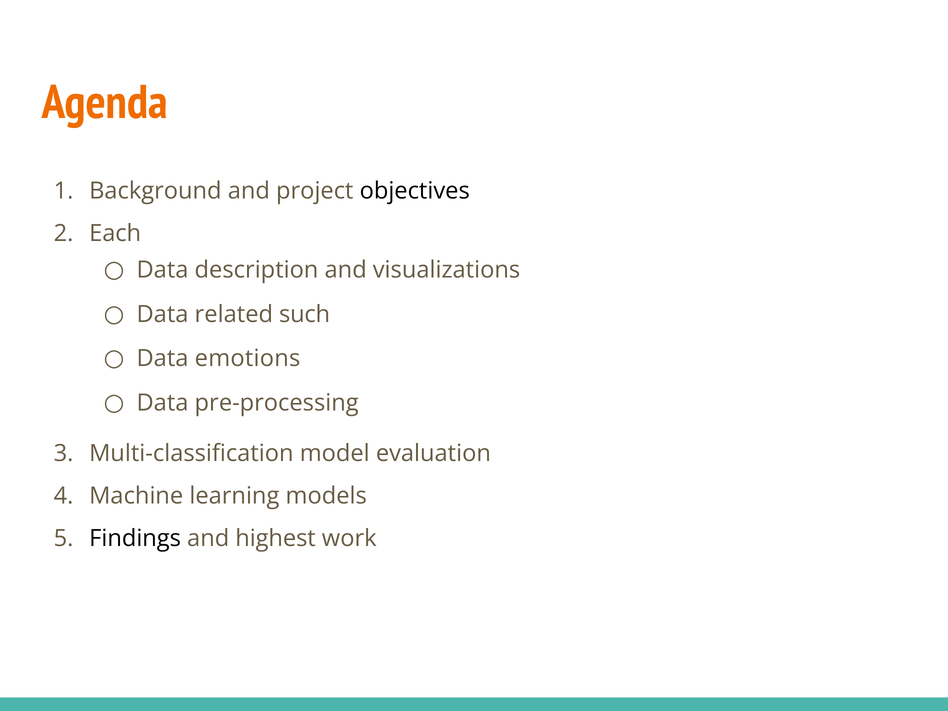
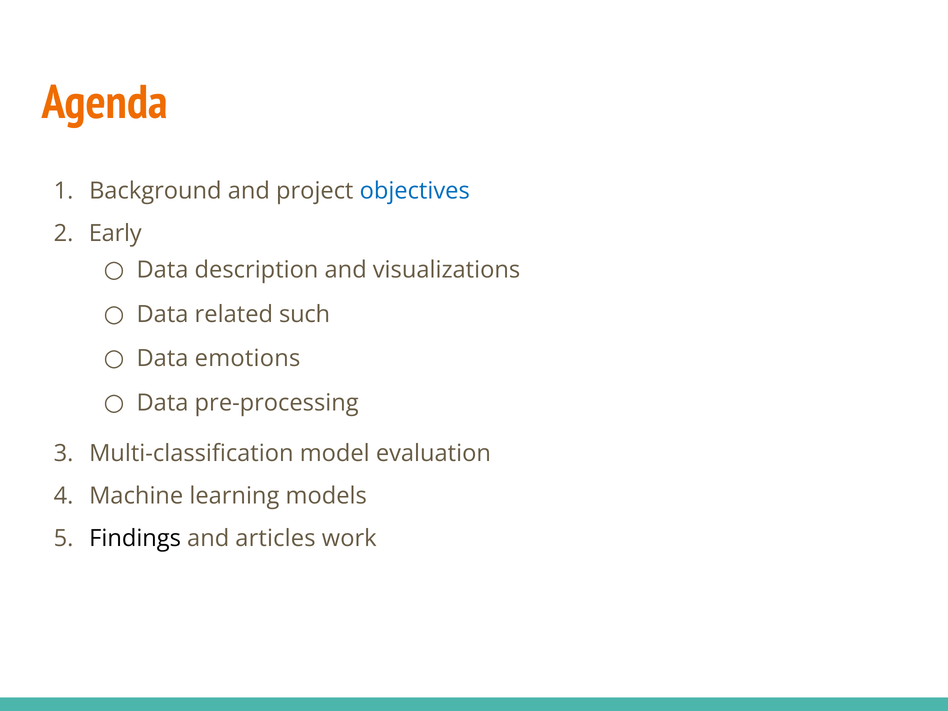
objectives colour: black -> blue
Each: Each -> Early
highest: highest -> articles
